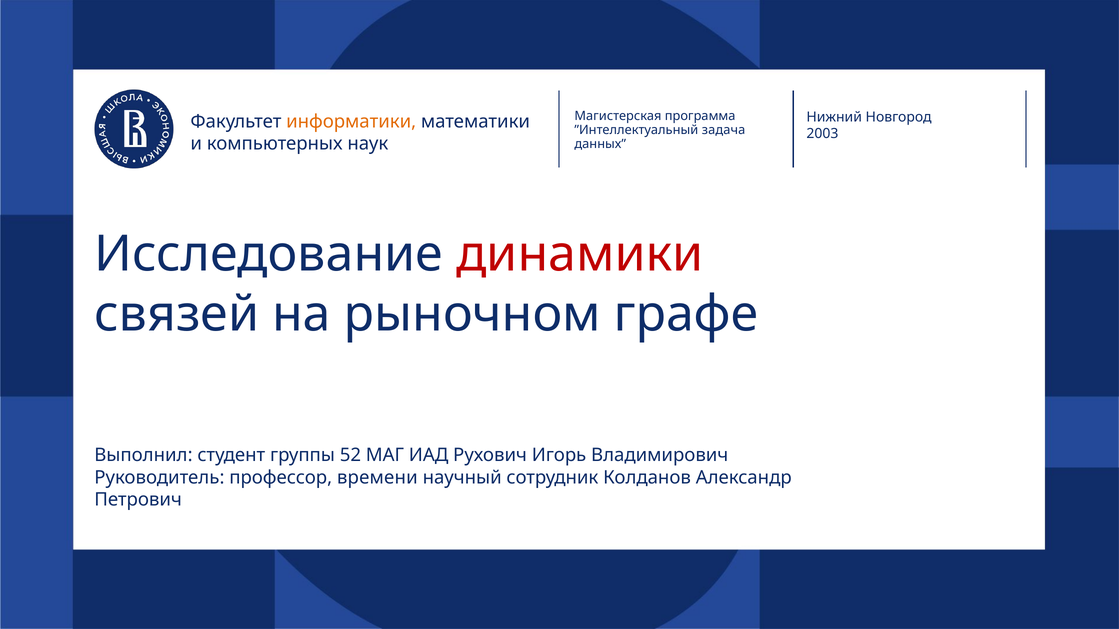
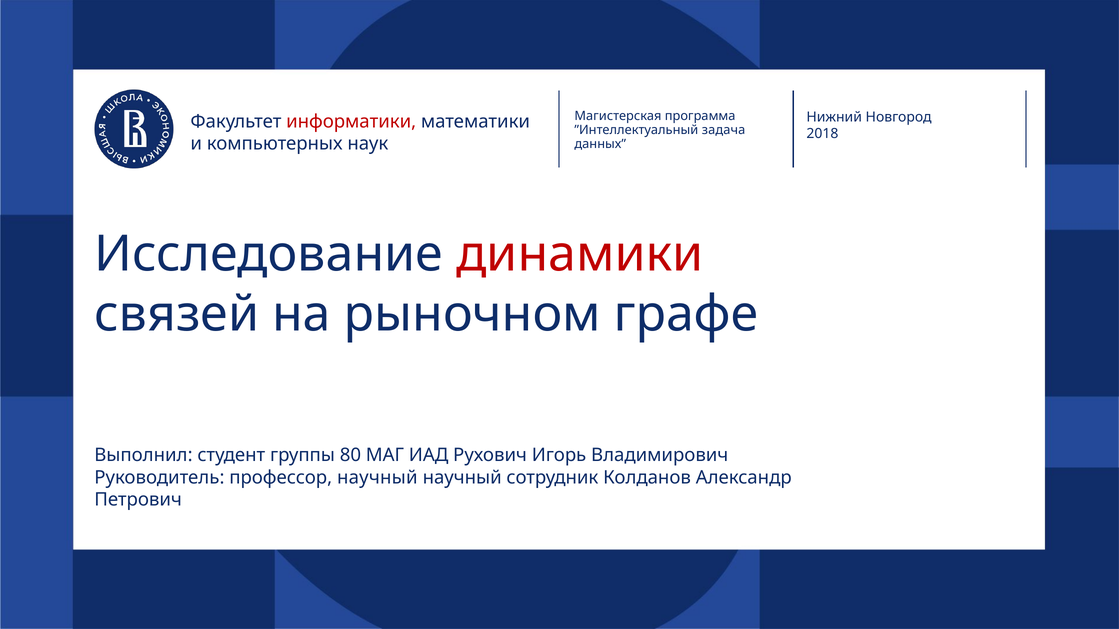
информатики colour: orange -> red
2003: 2003 -> 2018
52: 52 -> 80
профессор времени: времени -> научный
